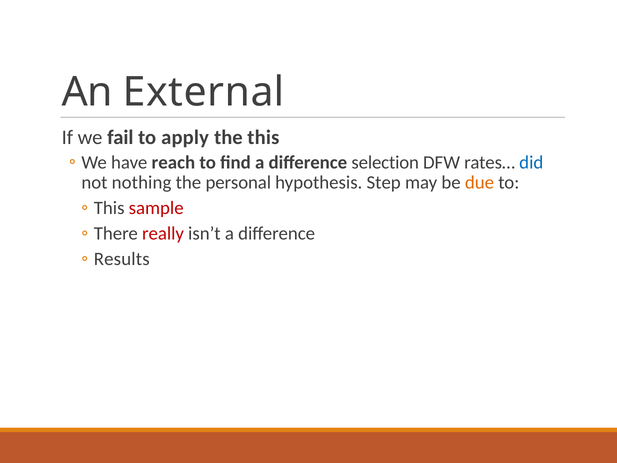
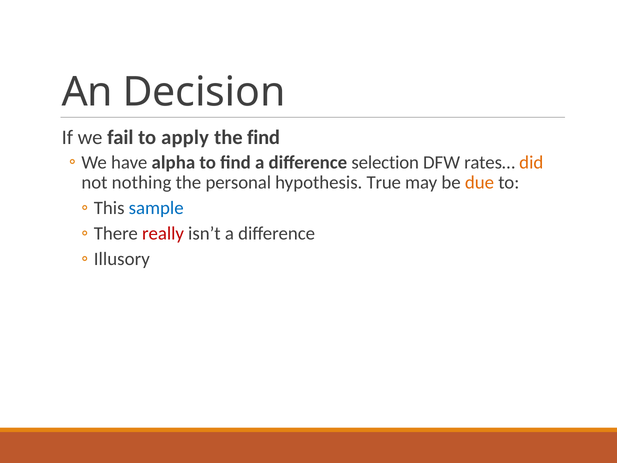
External: External -> Decision
the this: this -> find
reach: reach -> alpha
did colour: blue -> orange
Step: Step -> True
sample colour: red -> blue
Results: Results -> Illusory
